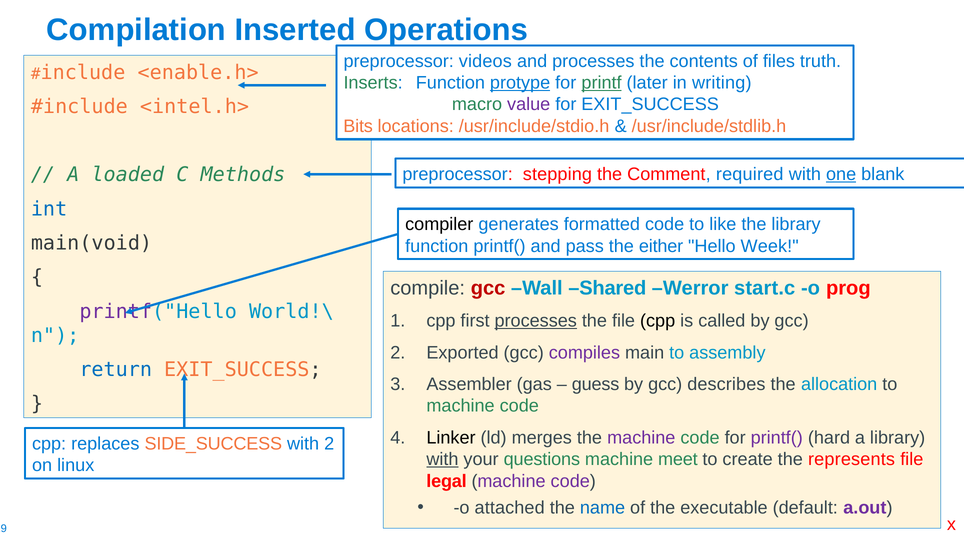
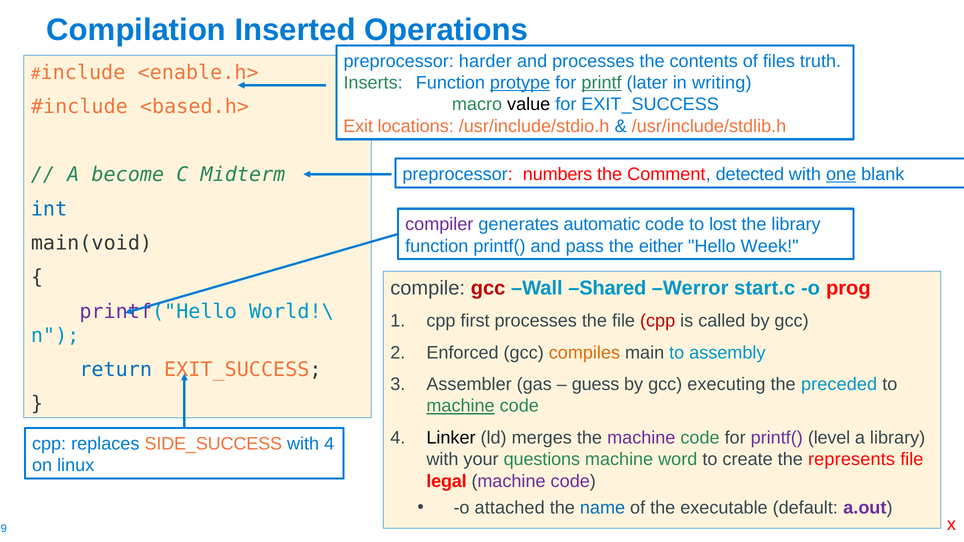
videos: videos -> harder
value colour: purple -> black
<intel.h>: <intel.h> -> <based.h>
Bits: Bits -> Exit
stepping: stepping -> numbers
required: required -> detected
loaded: loaded -> become
Methods: Methods -> Midterm
compiler colour: black -> purple
formatted: formatted -> automatic
like: like -> lost
processes at (536, 321) underline: present -> none
cpp at (658, 321) colour: black -> red
Exported: Exported -> Enforced
compiles colour: purple -> orange
describes: describes -> executing
allocation: allocation -> preceded
machine at (461, 406) underline: none -> present
hard: hard -> level
with 2: 2 -> 4
with at (442, 460) underline: present -> none
meet: meet -> word
